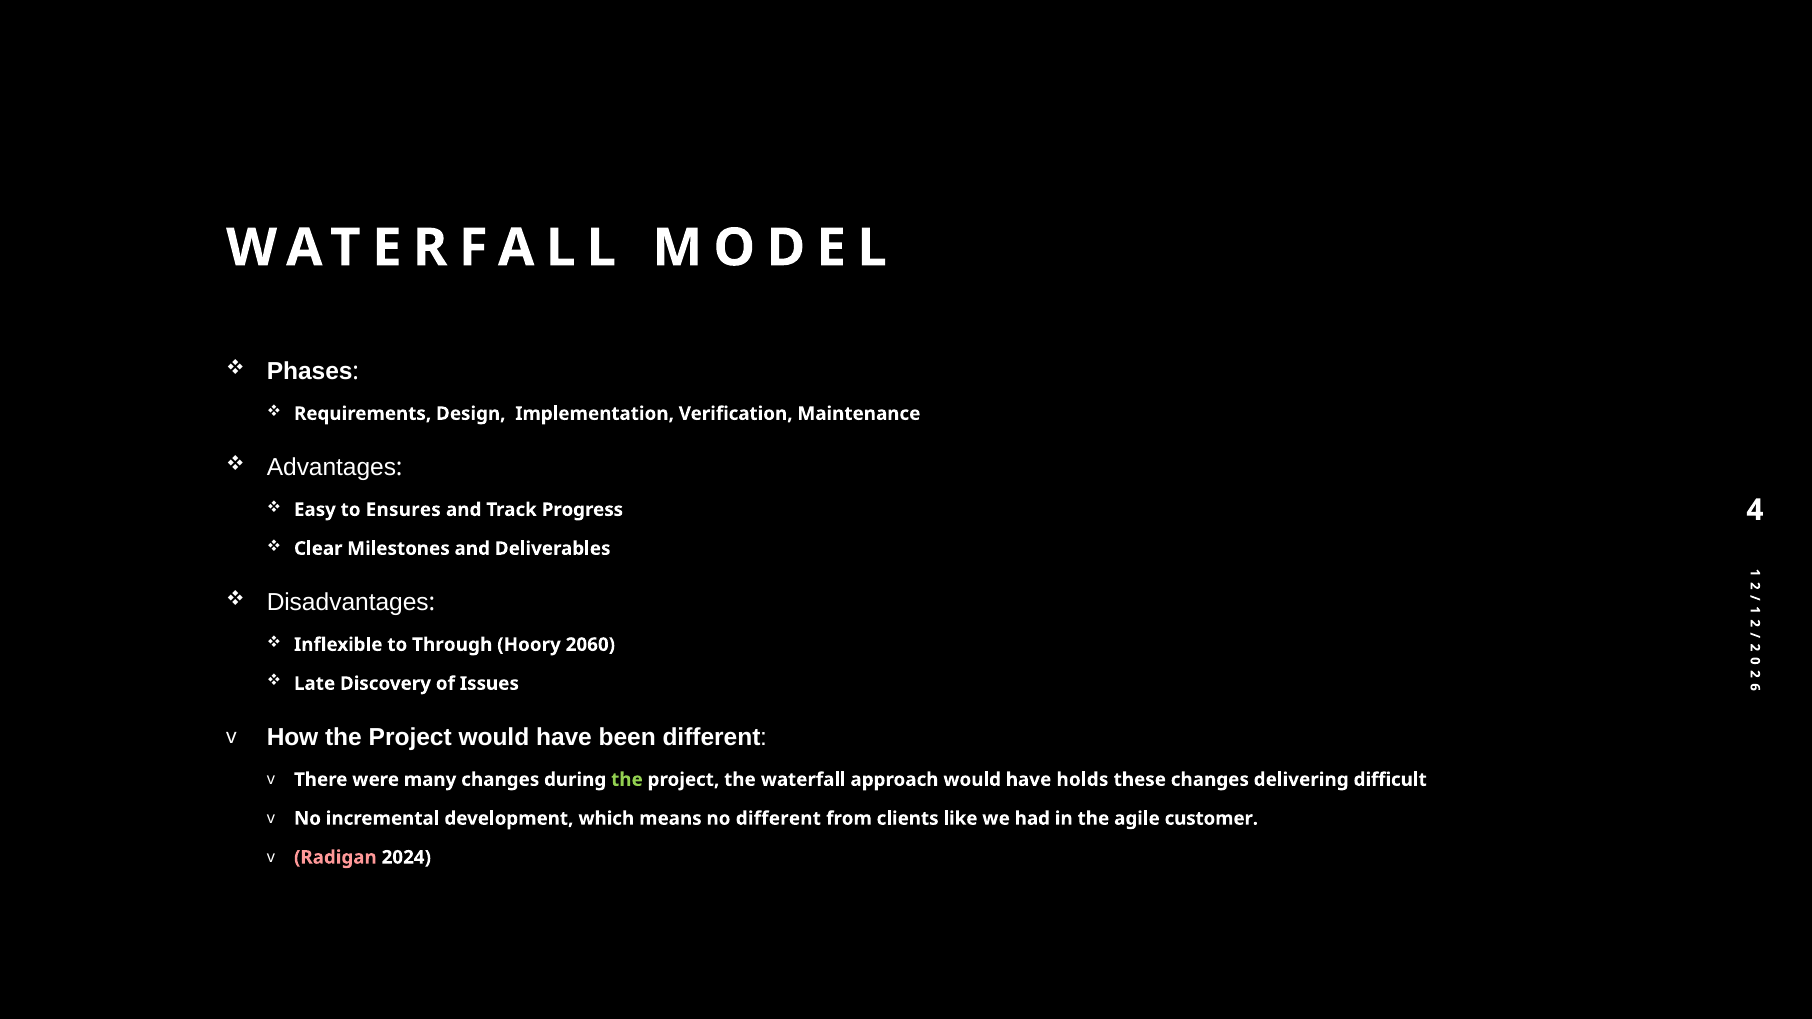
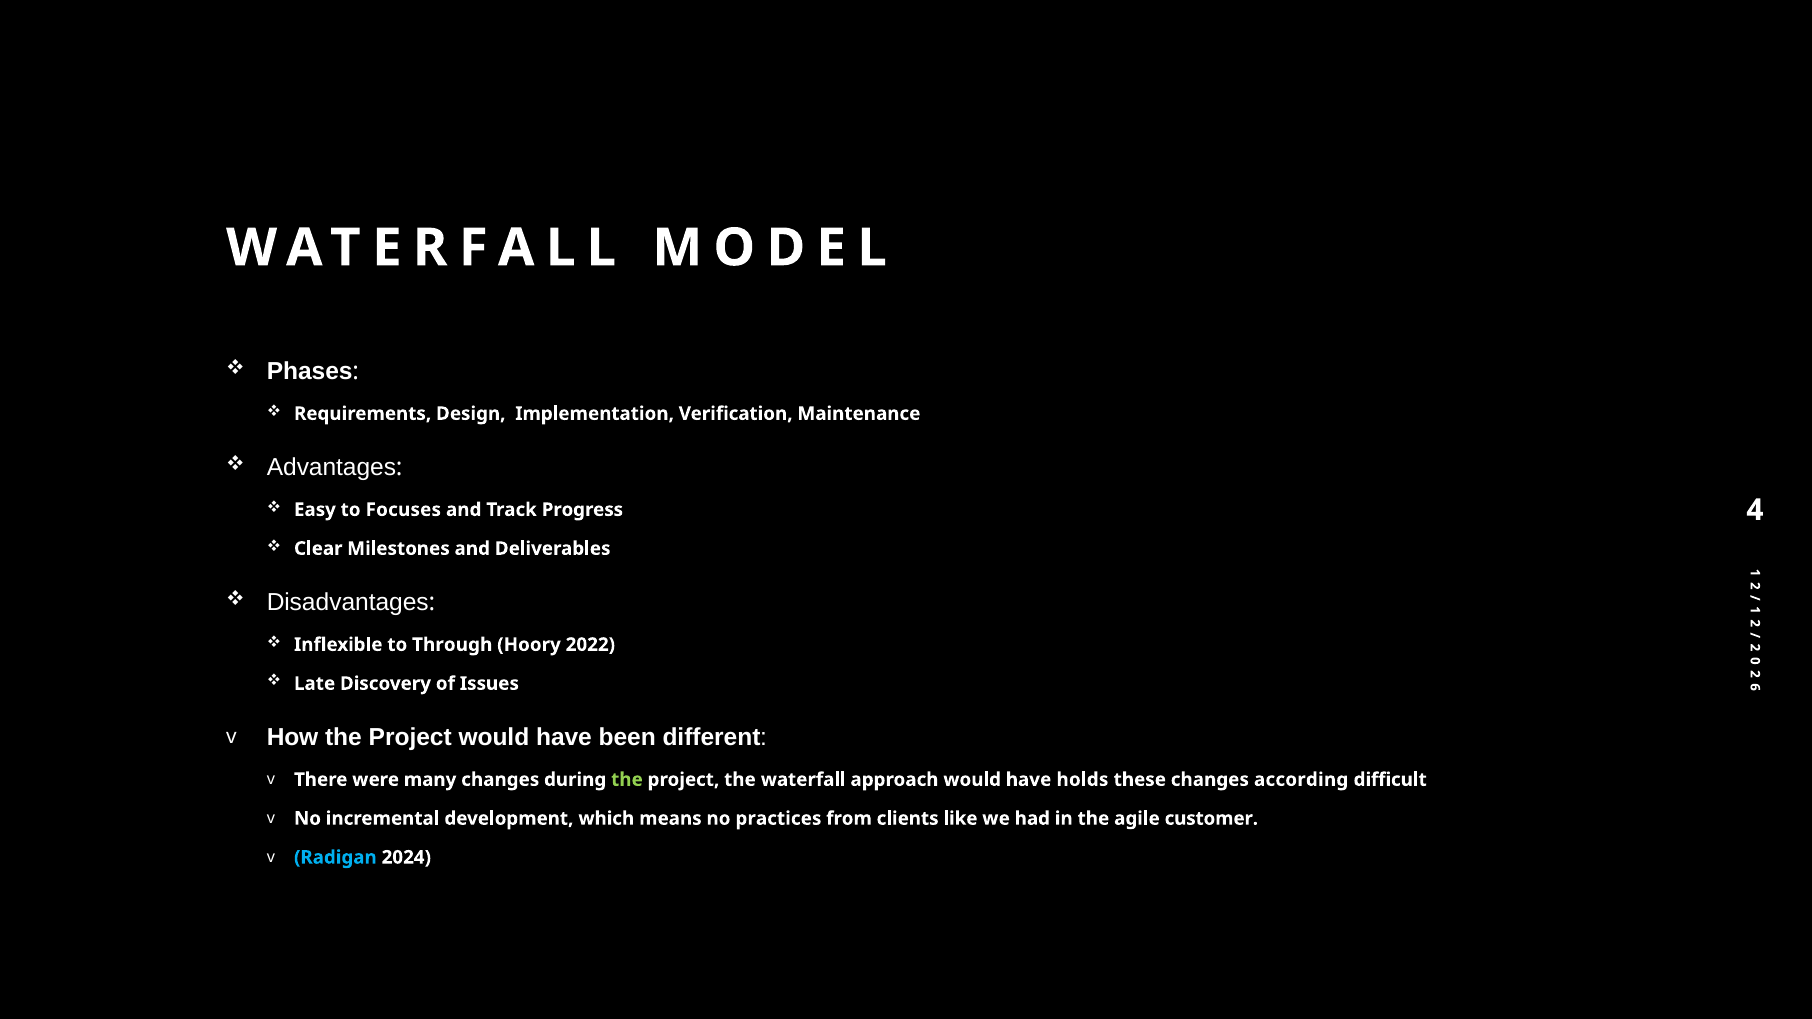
Ensures: Ensures -> Focuses
2060: 2060 -> 2022
delivering: delivering -> according
no different: different -> practices
Radigan colour: pink -> light blue
